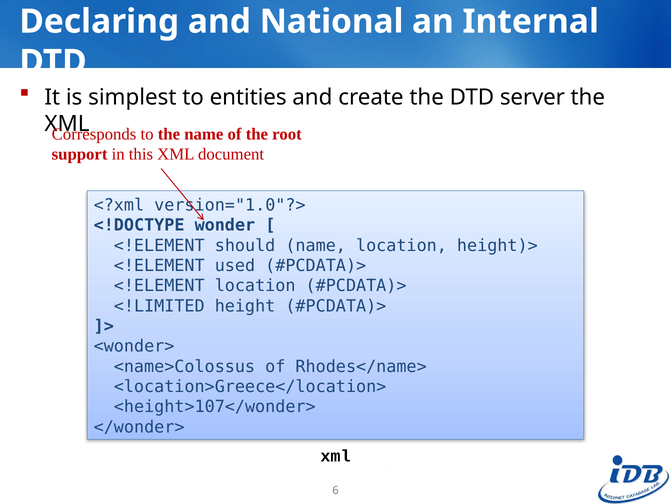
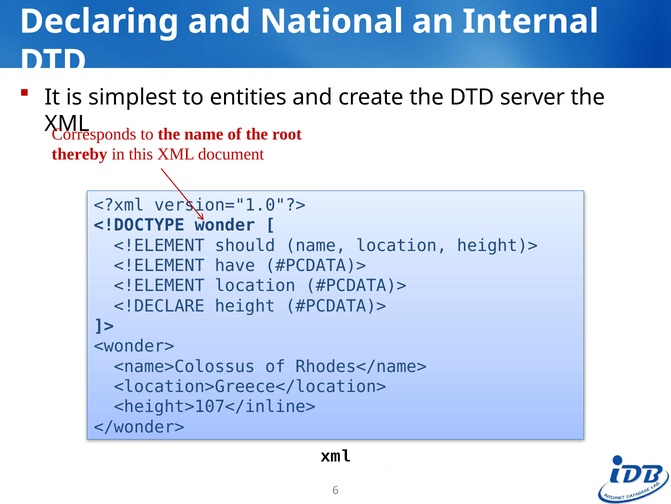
support: support -> thereby
used: used -> have
<!LIMITED: <!LIMITED -> <!DECLARE
<height>107</wonder>: <height>107</wonder> -> <height>107</inline>
